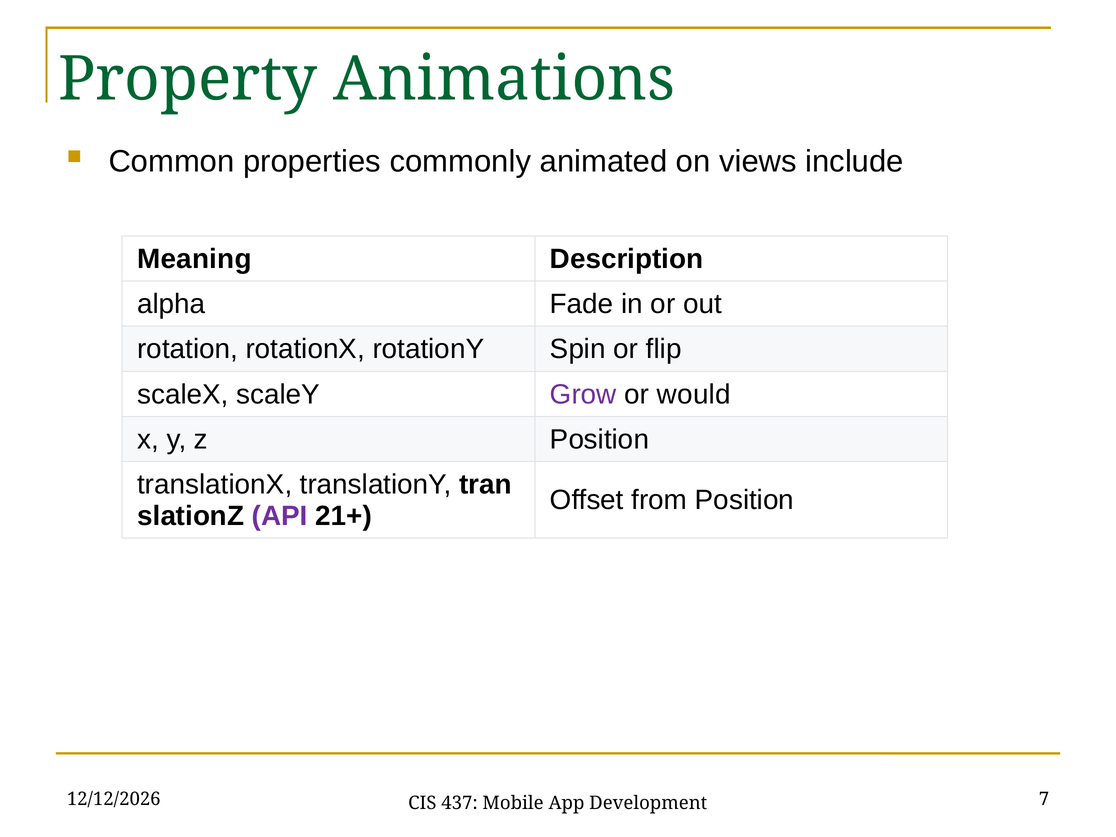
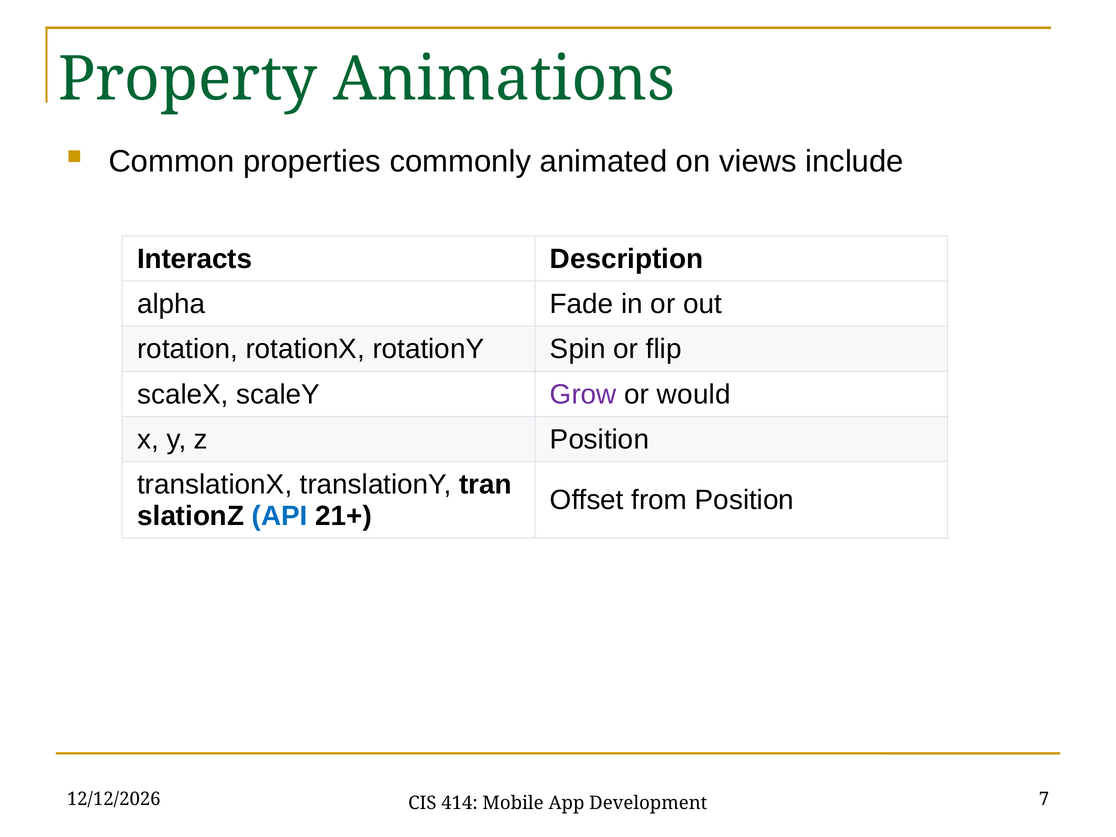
Meaning: Meaning -> Interacts
API colour: purple -> blue
437: 437 -> 414
